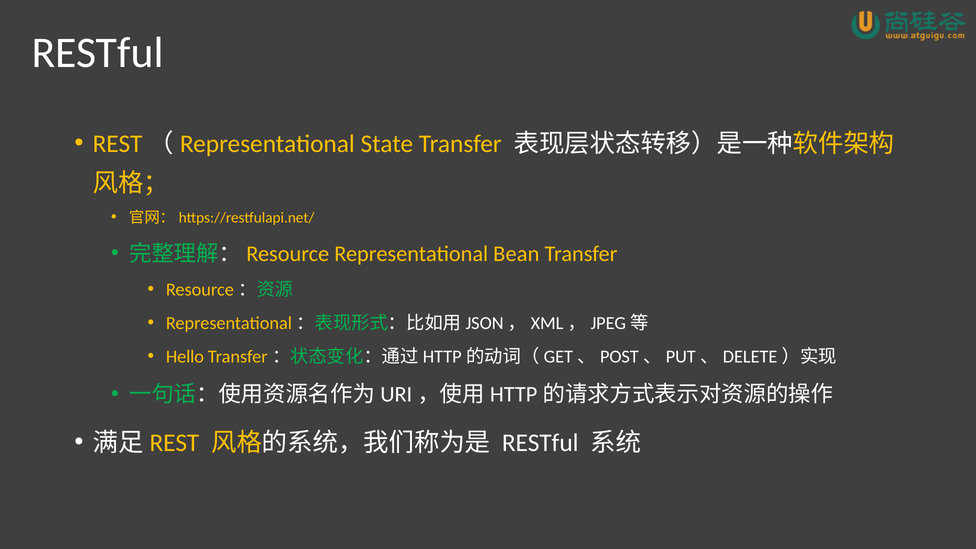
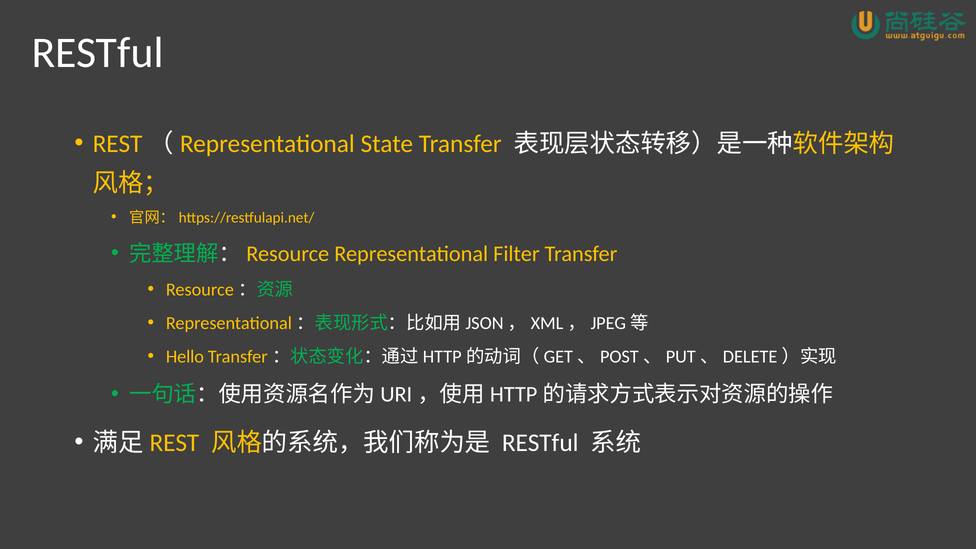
Bean: Bean -> Filter
